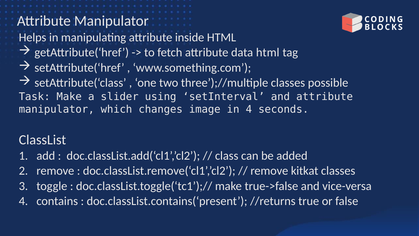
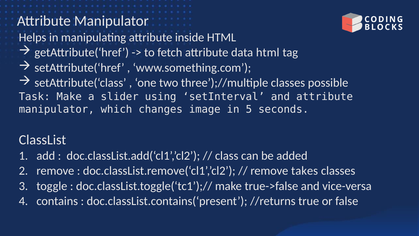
in 4: 4 -> 5
kitkat: kitkat -> takes
